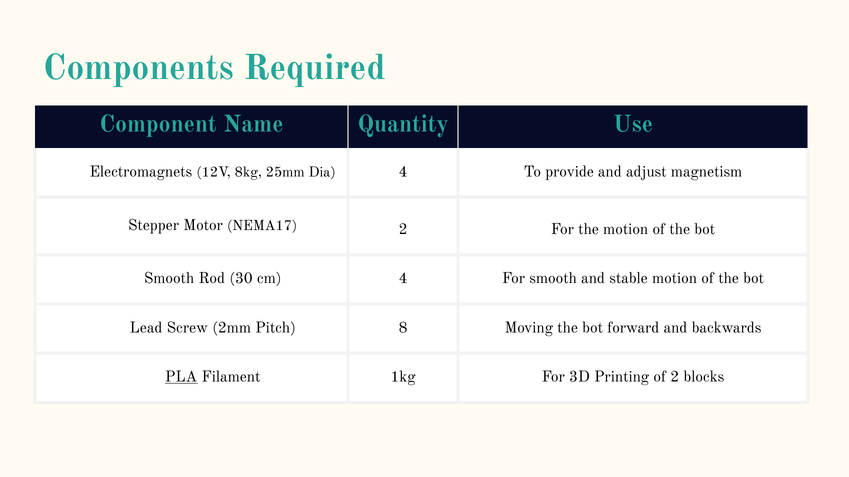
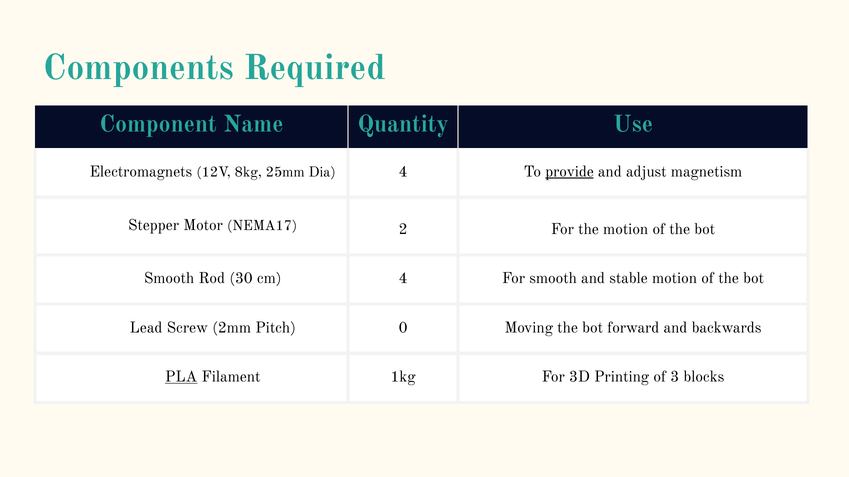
provide underline: none -> present
8: 8 -> 0
of 2: 2 -> 3
